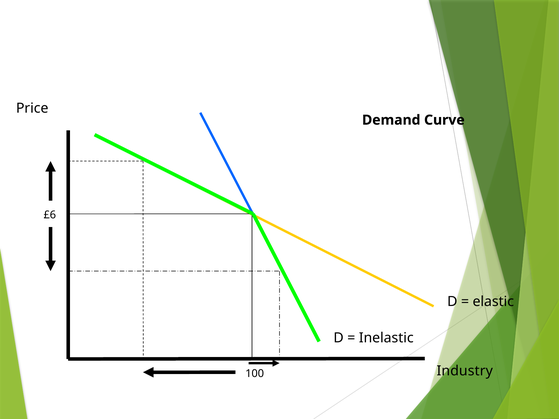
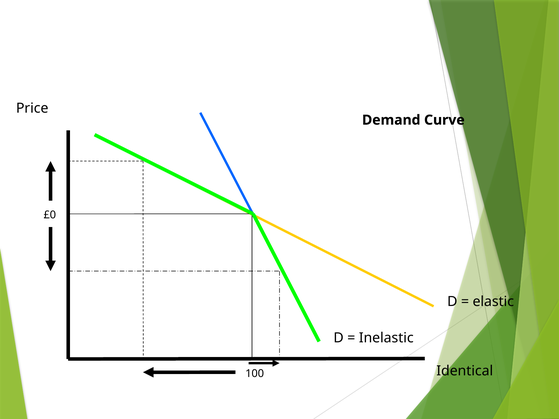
£6: £6 -> £0
Industry: Industry -> Identical
